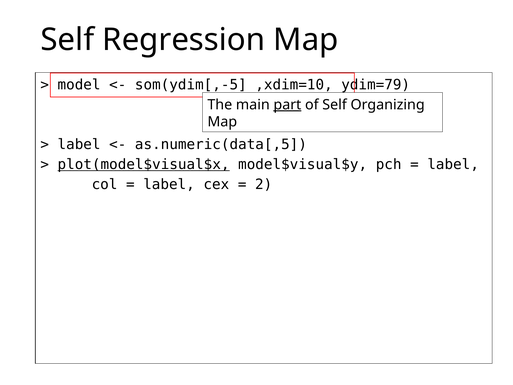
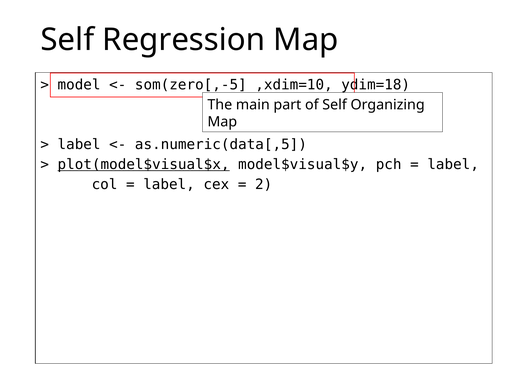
som(ydim[,-5: som(ydim[,-5 -> som(zero[,-5
ydim=79: ydim=79 -> ydim=18
part underline: present -> none
